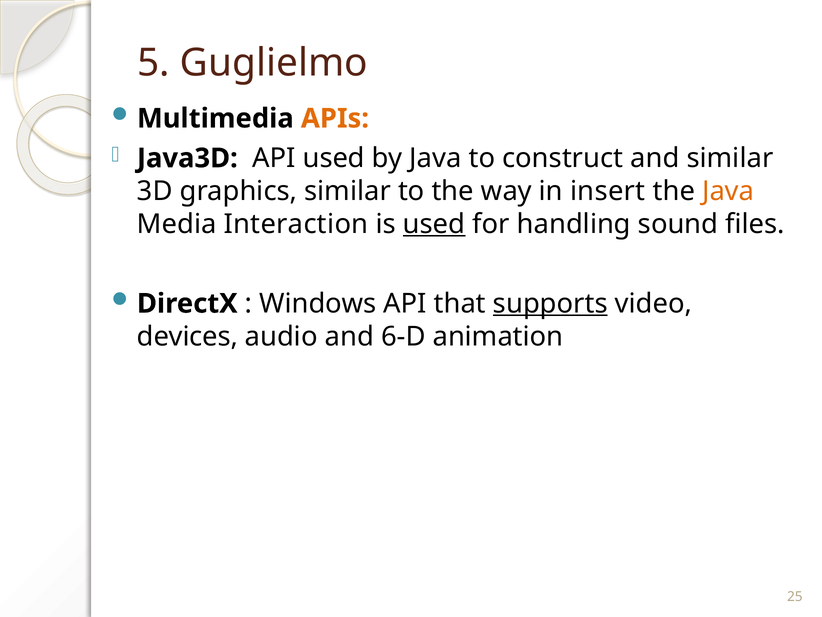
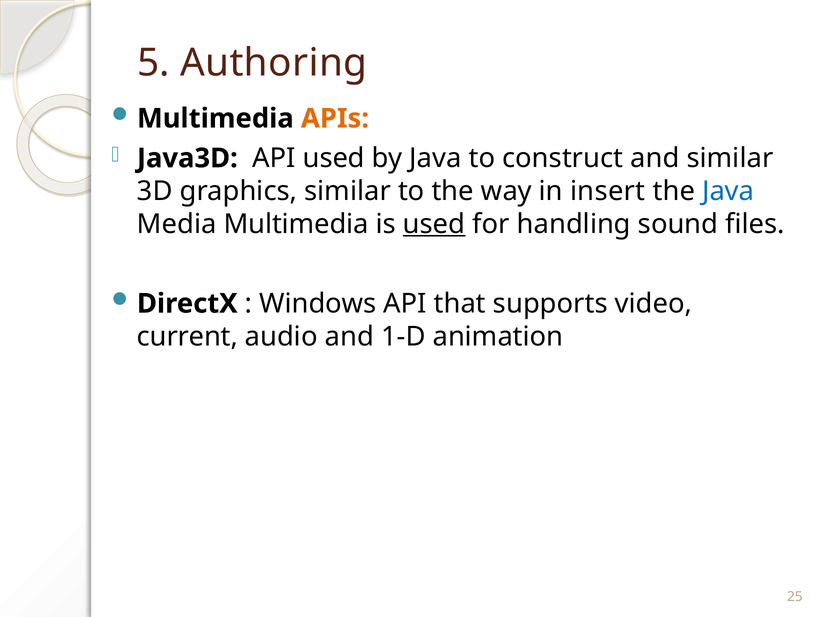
Guglielmo: Guglielmo -> Authoring
Java at (728, 191) colour: orange -> blue
Media Interaction: Interaction -> Multimedia
supports underline: present -> none
devices: devices -> current
6-D: 6-D -> 1-D
